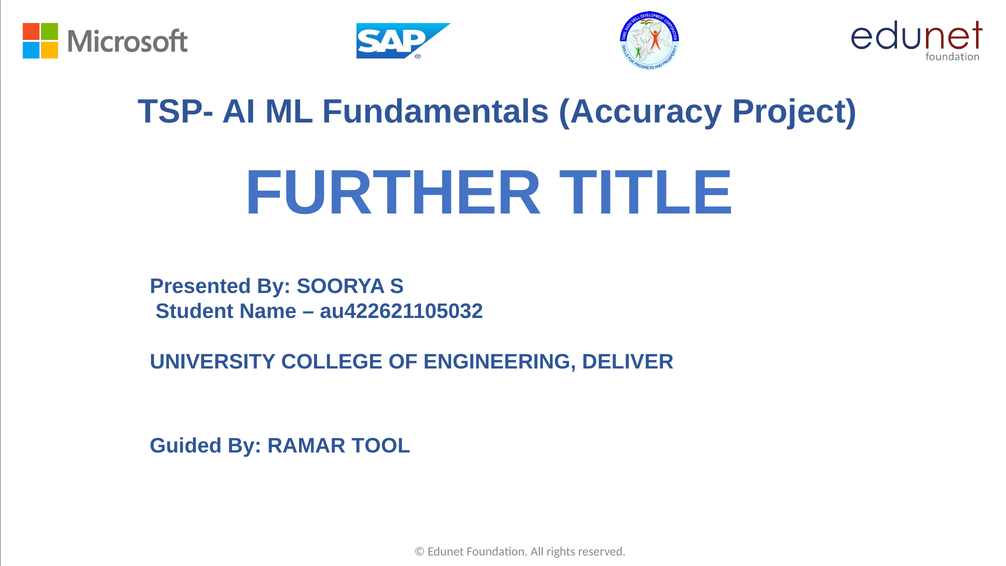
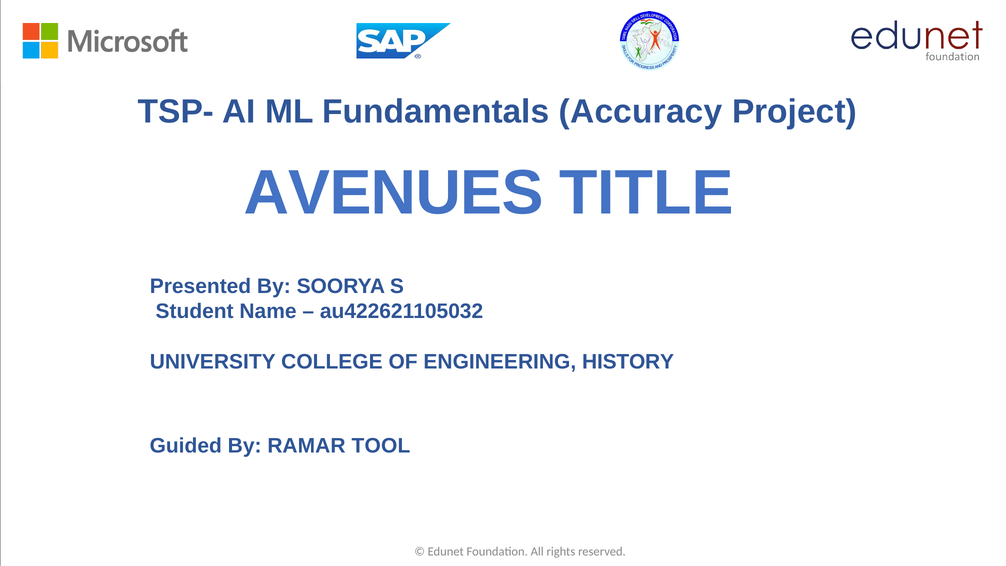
FURTHER: FURTHER -> AVENUES
DELIVER: DELIVER -> HISTORY
